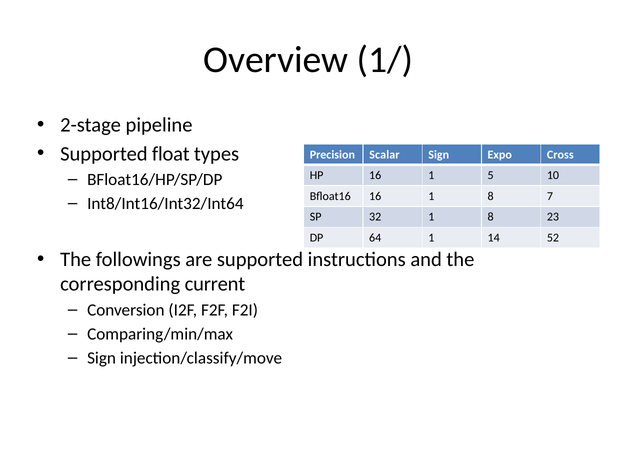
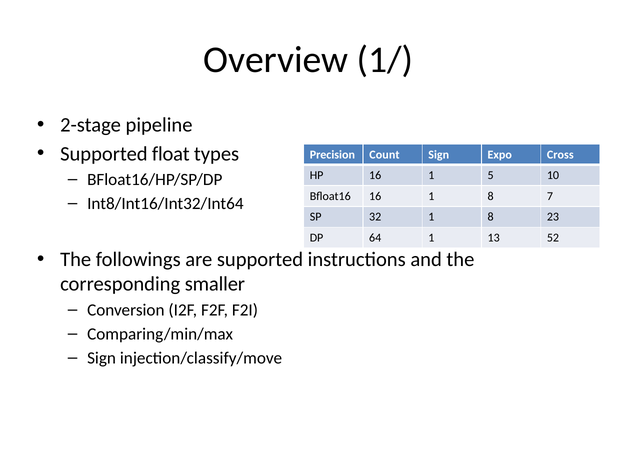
Scalar: Scalar -> Count
14: 14 -> 13
current: current -> smaller
